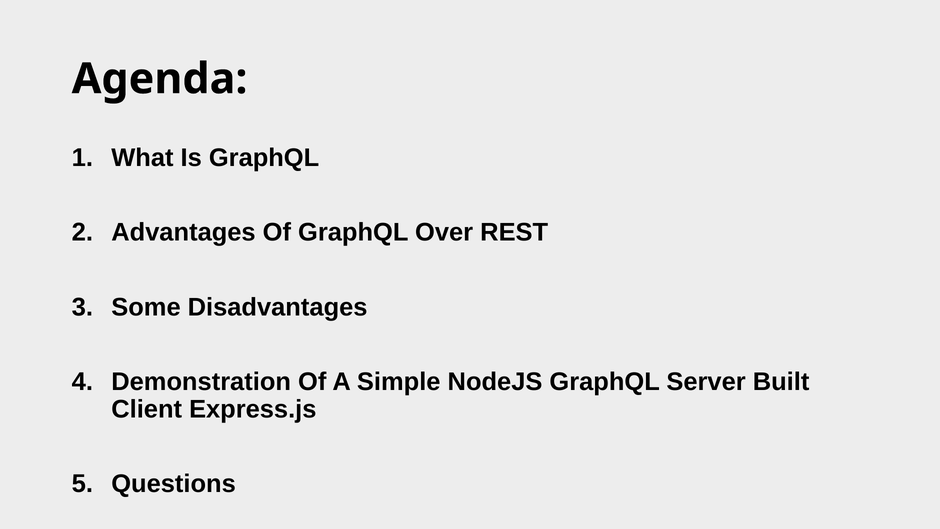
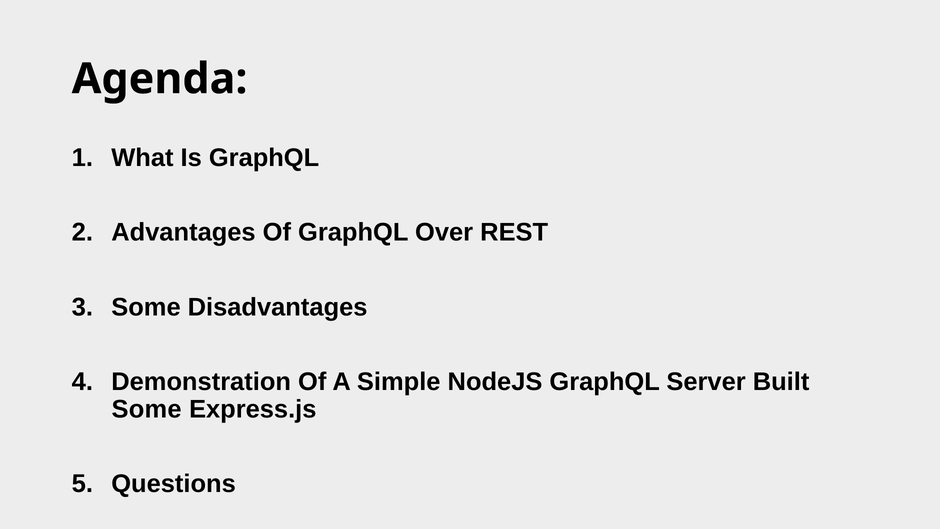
Client at (147, 409): Client -> Some
